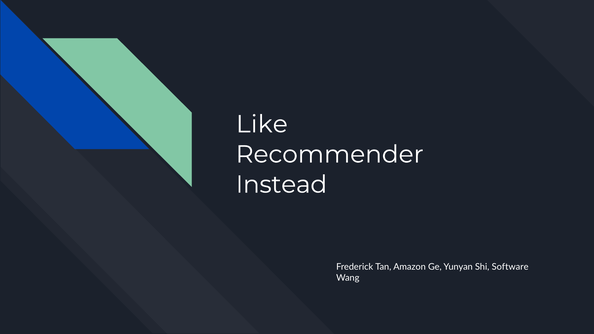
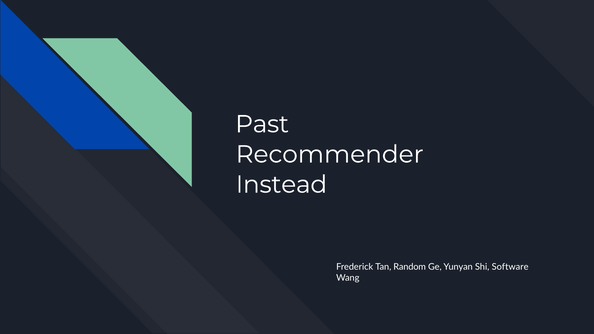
Like: Like -> Past
Amazon: Amazon -> Random
